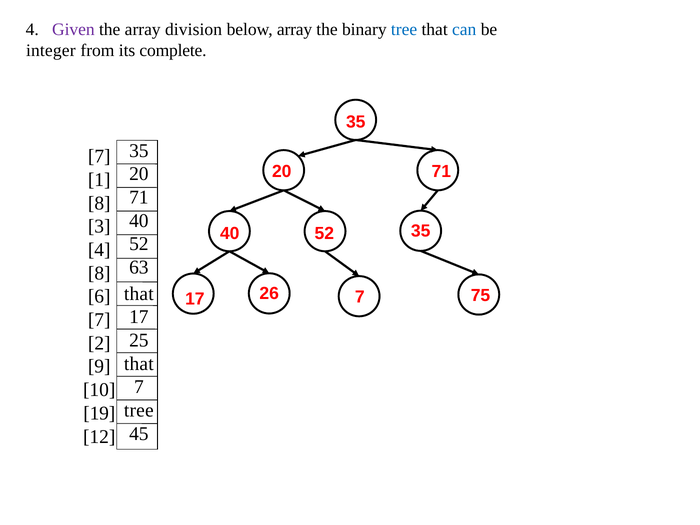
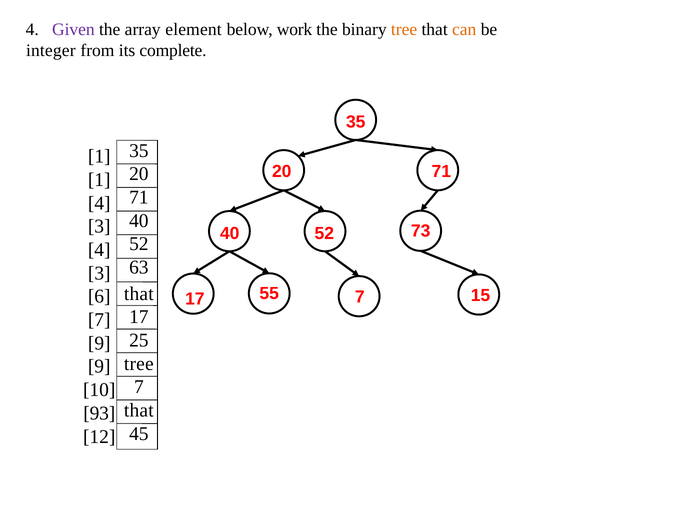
division: division -> element
below array: array -> work
tree at (404, 30) colour: blue -> orange
can colour: blue -> orange
7 at (99, 156): 7 -> 1
8 at (99, 203): 8 -> 4
52 35: 35 -> 73
8 at (99, 273): 8 -> 3
26: 26 -> 55
75: 75 -> 15
2 at (99, 343): 2 -> 9
that at (139, 364): that -> tree
tree at (139, 410): tree -> that
19: 19 -> 93
